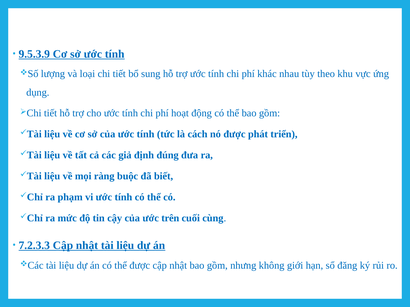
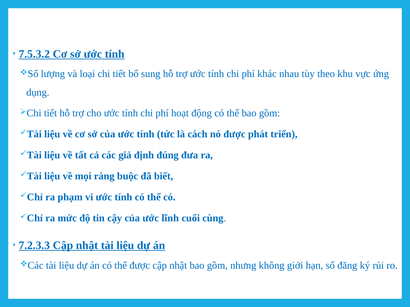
9.5.3.9: 9.5.3.9 -> 7.5.3.2
trên: trên -> lĩnh
